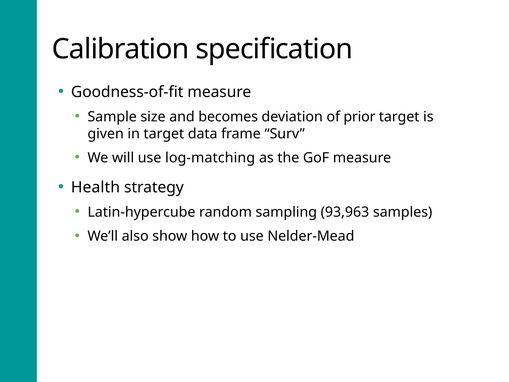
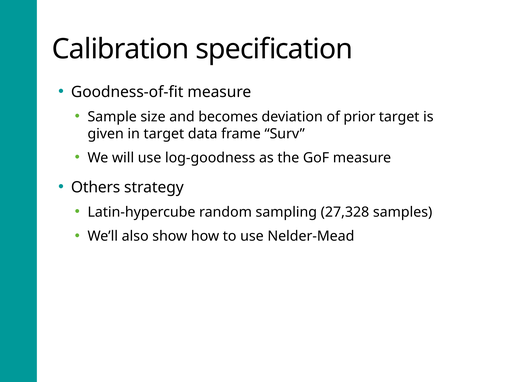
log-matching: log-matching -> log-goodness
Health: Health -> Others
93,963: 93,963 -> 27,328
